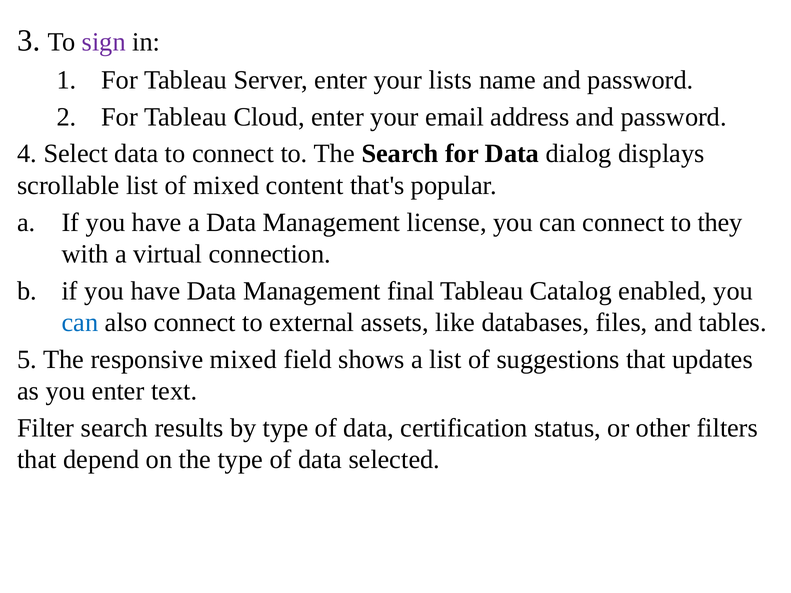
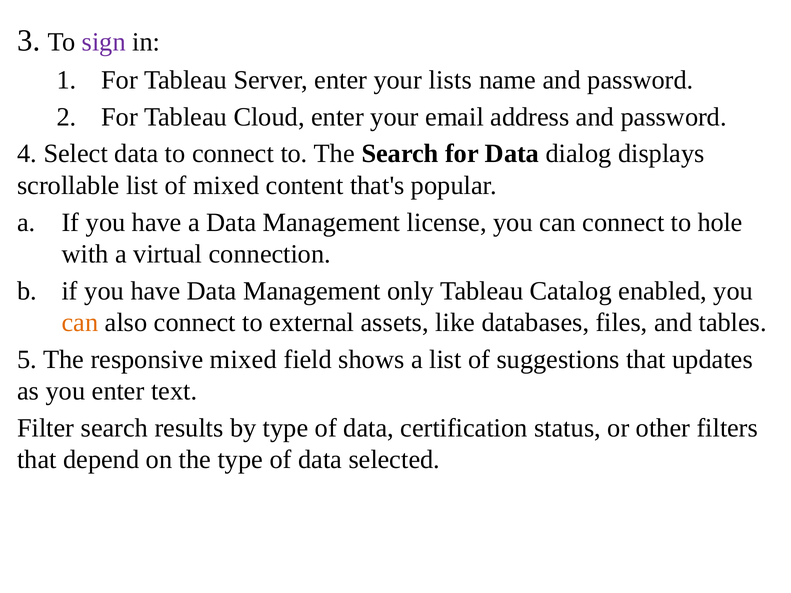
they: they -> hole
final: final -> only
can at (80, 323) colour: blue -> orange
